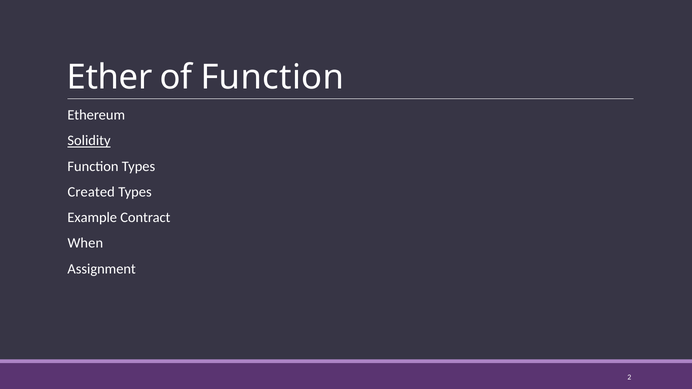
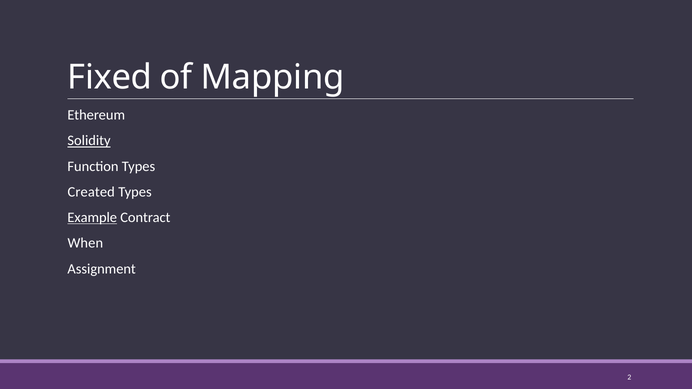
Ether: Ether -> Fixed
of Function: Function -> Mapping
Example underline: none -> present
